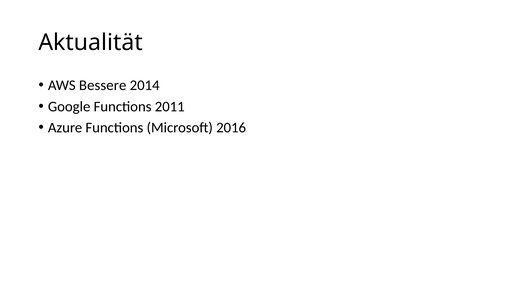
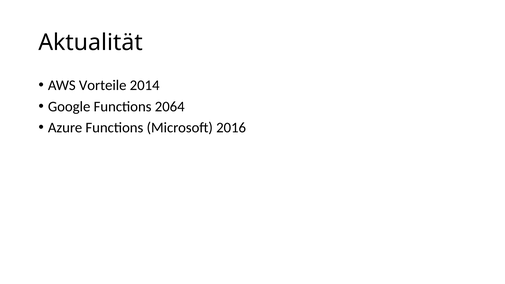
Bessere: Bessere -> Vorteile
2011: 2011 -> 2064
